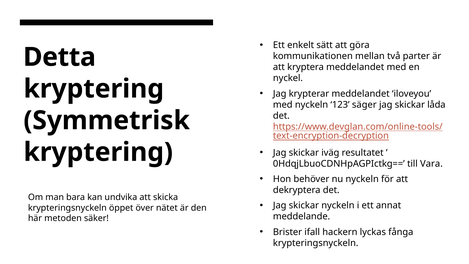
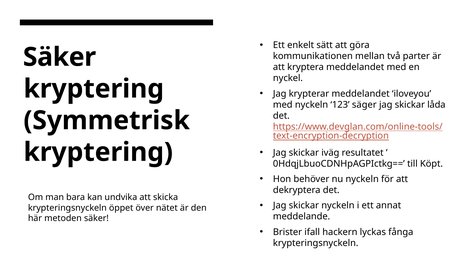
Detta at (60, 57): Detta -> Säker
Vara: Vara -> Köpt
